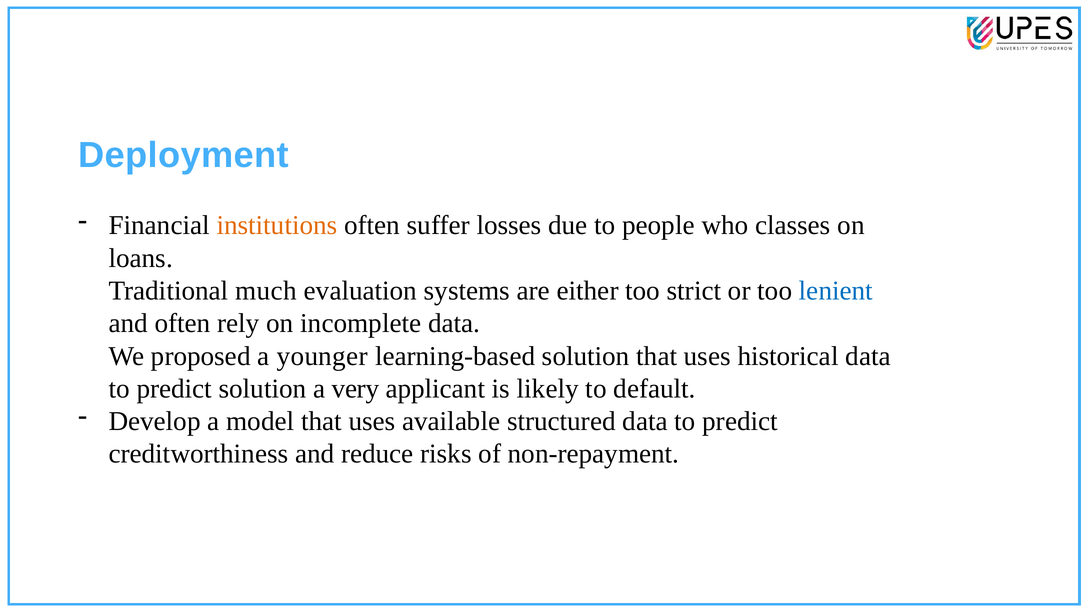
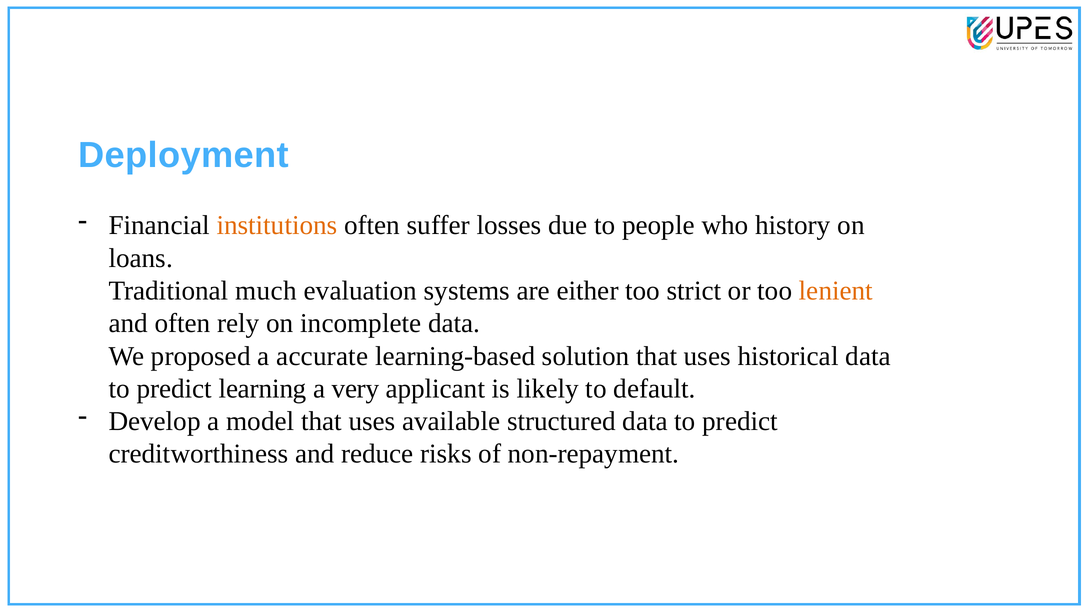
classes: classes -> history
lenient colour: blue -> orange
younger: younger -> accurate
predict solution: solution -> learning
